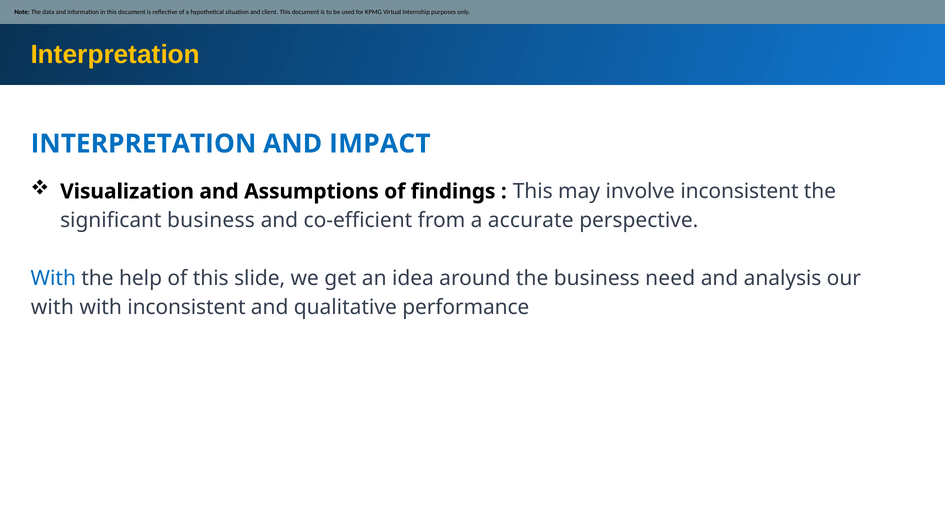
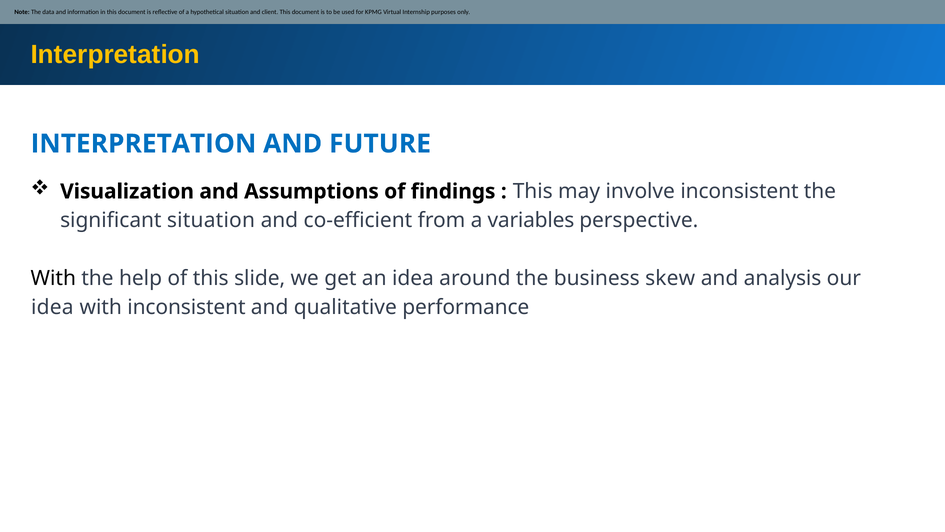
IMPACT: IMPACT -> FUTURE
significant business: business -> situation
accurate: accurate -> variables
With at (53, 278) colour: blue -> black
need: need -> skew
with at (52, 307): with -> idea
